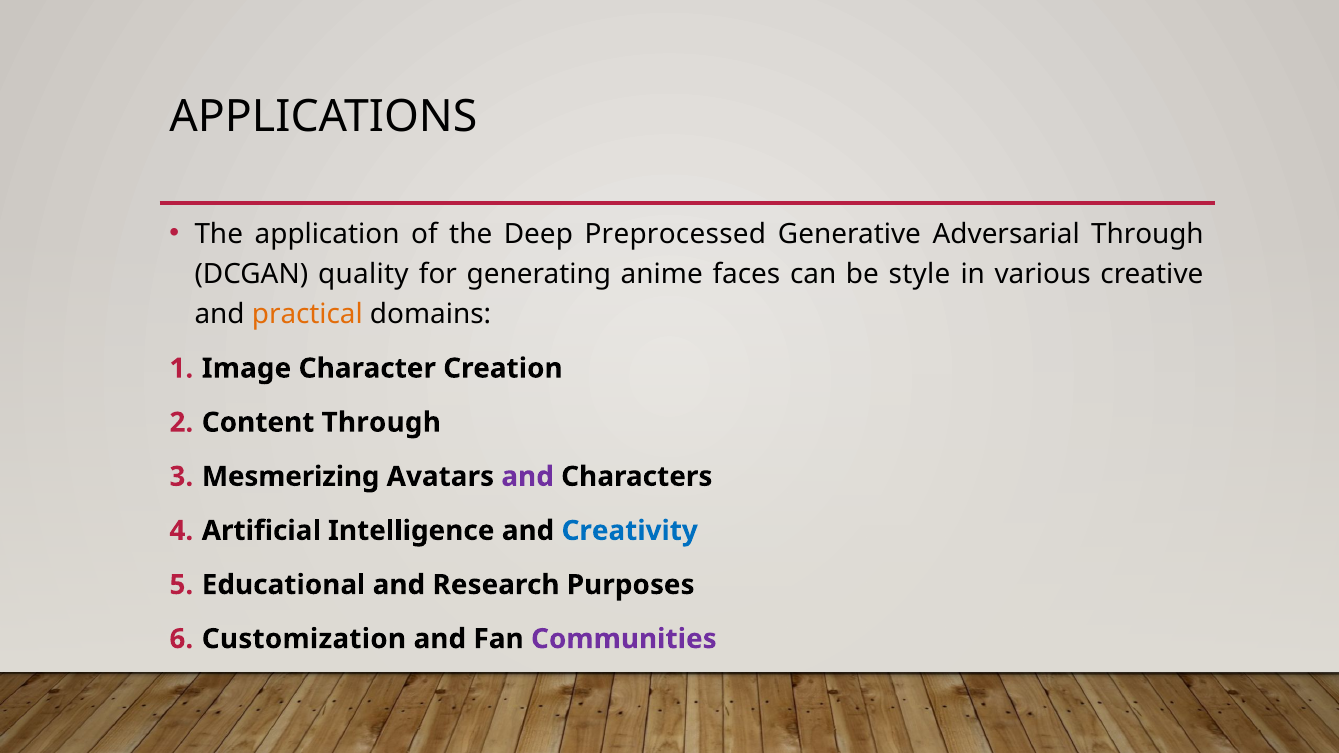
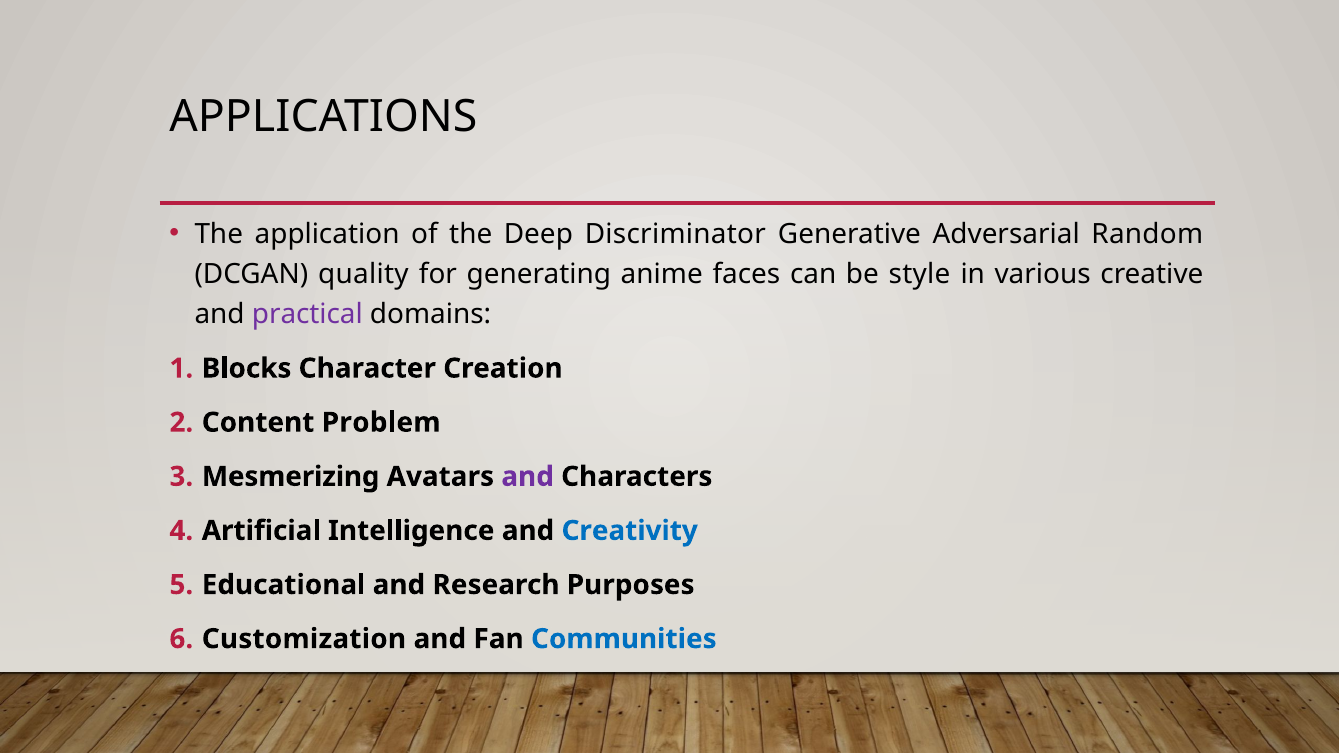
Preprocessed: Preprocessed -> Discriminator
Adversarial Through: Through -> Random
practical colour: orange -> purple
Image: Image -> Blocks
Content Through: Through -> Problem
Communities colour: purple -> blue
